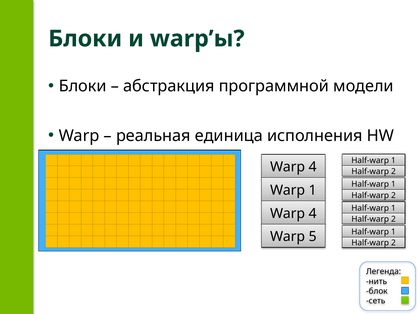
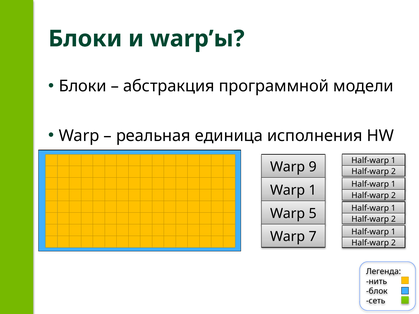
4 at (313, 167): 4 -> 9
4 at (313, 214): 4 -> 5
5: 5 -> 7
